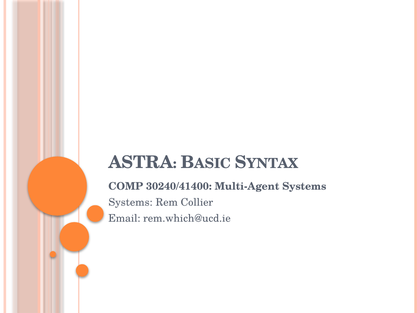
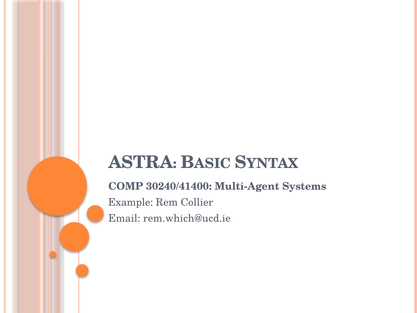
Systems at (131, 202): Systems -> Example
